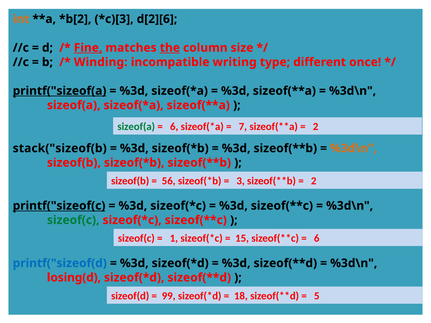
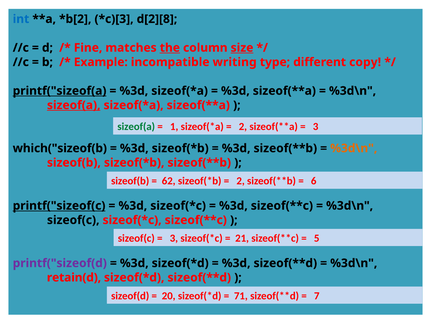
int colour: orange -> blue
d[2][6: d[2][6 -> d[2][8
Fine underline: present -> none
size underline: none -> present
Winding: Winding -> Example
once: once -> copy
sizeof(a at (74, 105) underline: none -> present
6 at (174, 127): 6 -> 1
7 at (243, 127): 7 -> 2
2 at (316, 127): 2 -> 3
stack("sizeof(b: stack("sizeof(b -> which("sizeof(b
56: 56 -> 62
3 at (241, 181): 3 -> 2
2 at (314, 181): 2 -> 6
sizeof(c at (73, 220) colour: green -> black
1 at (174, 238): 1 -> 3
15: 15 -> 21
6 at (317, 238): 6 -> 5
printf("sizeof(d colour: blue -> purple
losing(d: losing(d -> retain(d
99: 99 -> 20
18: 18 -> 71
5: 5 -> 7
